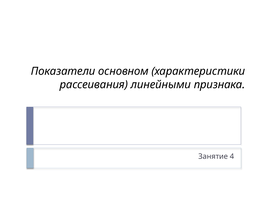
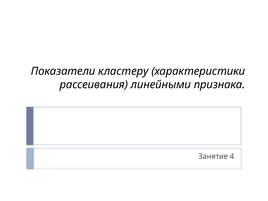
основном: основном -> кластеру
